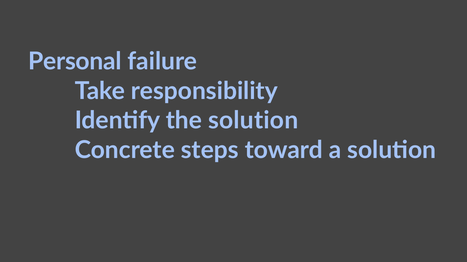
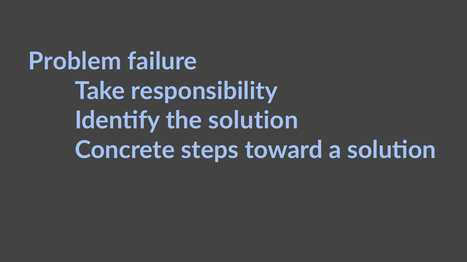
Personal: Personal -> Problem
